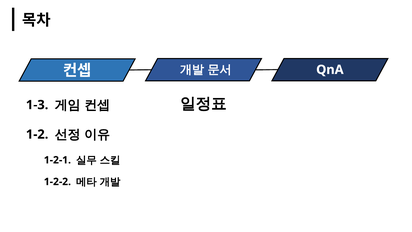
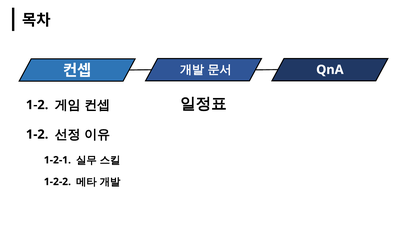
1-3 at (37, 105): 1-3 -> 1-2
